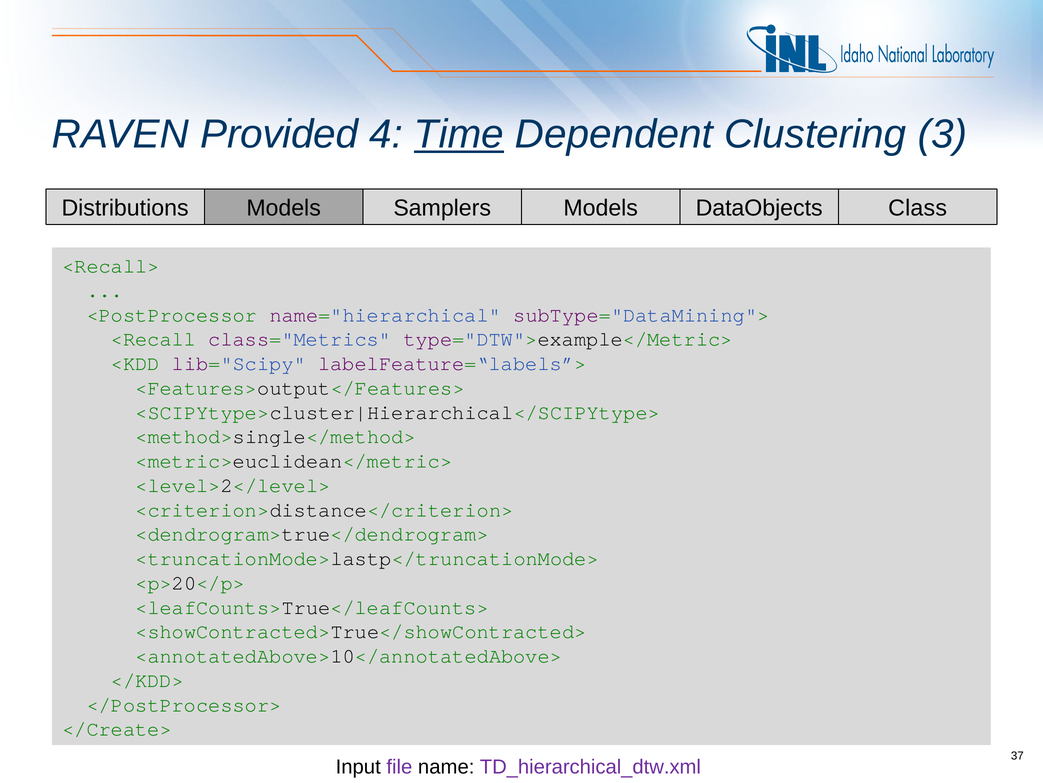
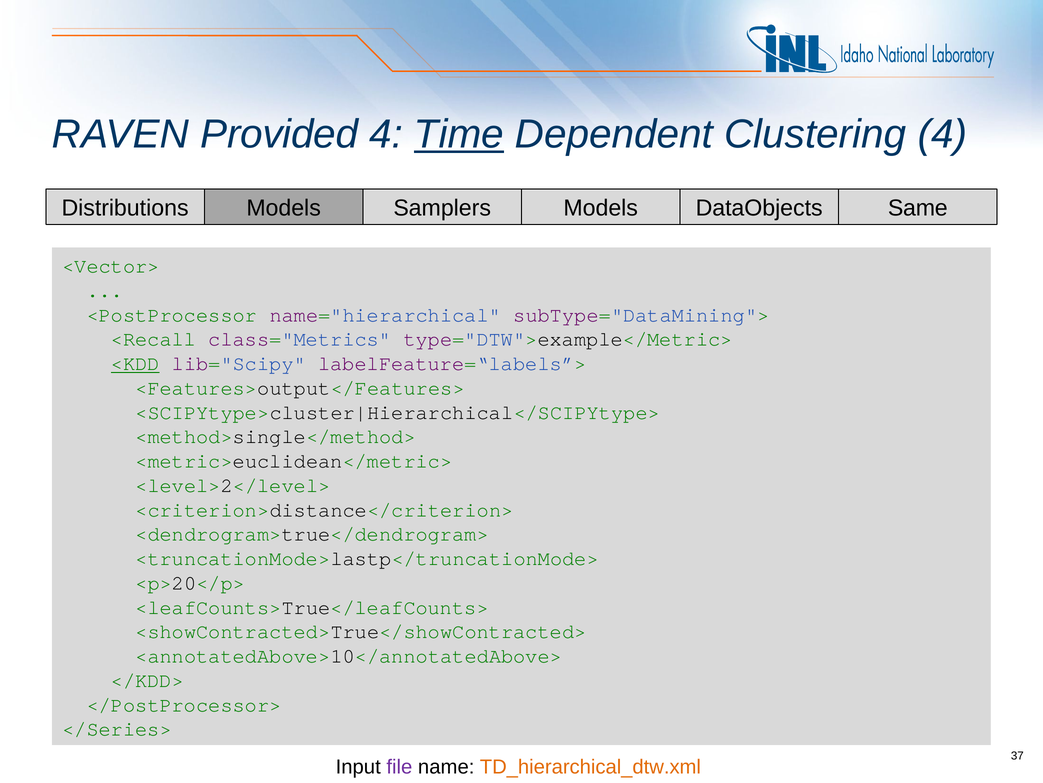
Clustering 3: 3 -> 4
Class: Class -> Same
<Recall>: <Recall> -> <Vector>
<KDD underline: none -> present
</Create>: </Create> -> </Series>
TD_hierarchical_dtw.xml colour: purple -> orange
